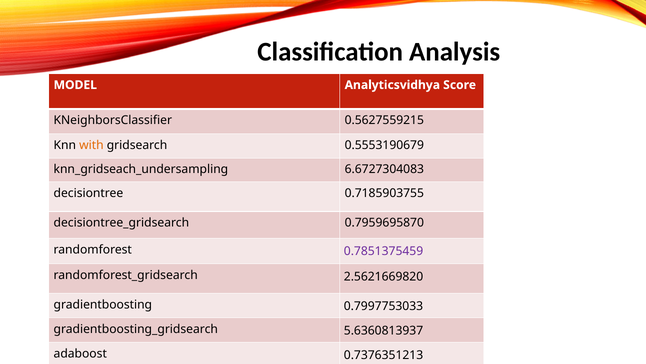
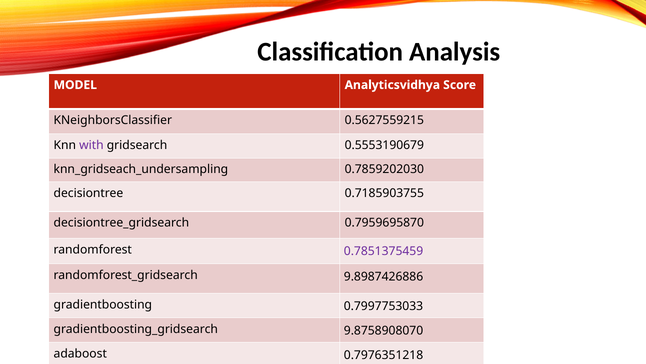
with colour: orange -> purple
6.6727304083: 6.6727304083 -> 0.7859202030
2.5621669820: 2.5621669820 -> 9.8987426886
5.6360813937: 5.6360813937 -> 9.8758908070
0.7376351213: 0.7376351213 -> 0.7976351218
